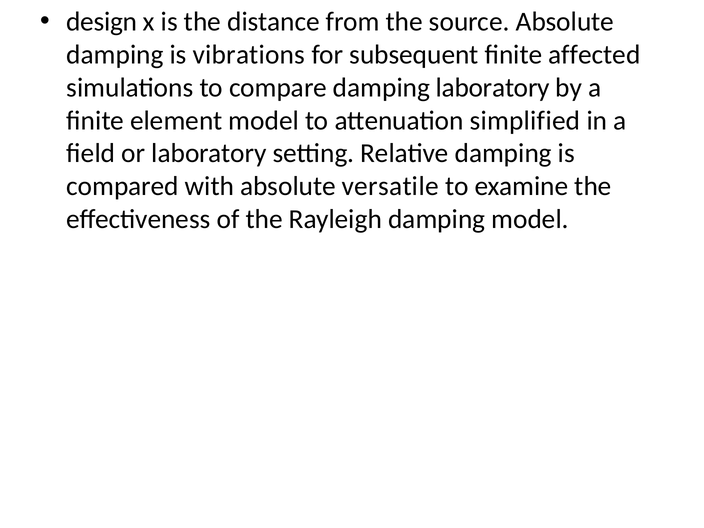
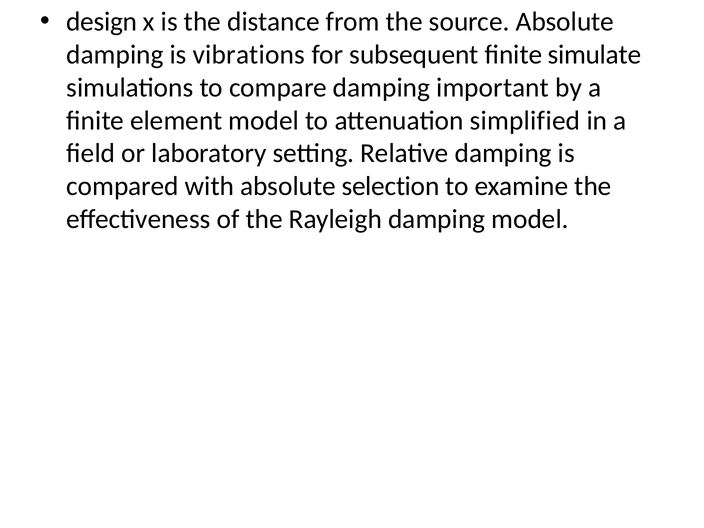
affected: affected -> simulate
damping laboratory: laboratory -> important
versatile: versatile -> selection
